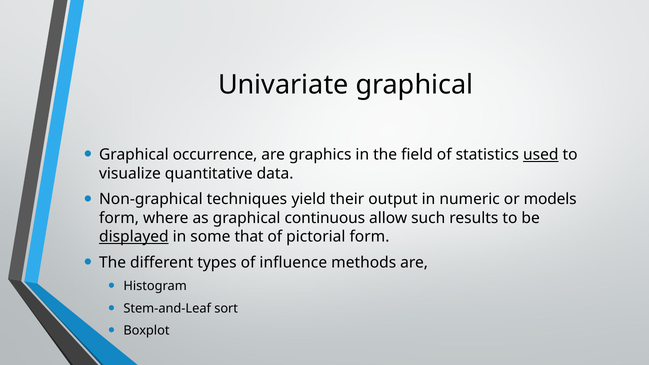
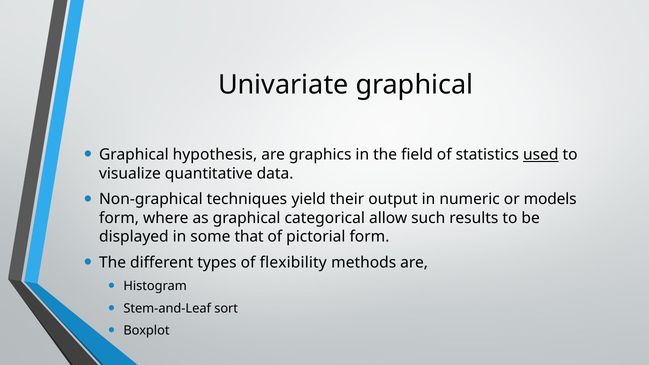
occurrence: occurrence -> hypothesis
continuous: continuous -> categorical
displayed underline: present -> none
influence: influence -> flexibility
